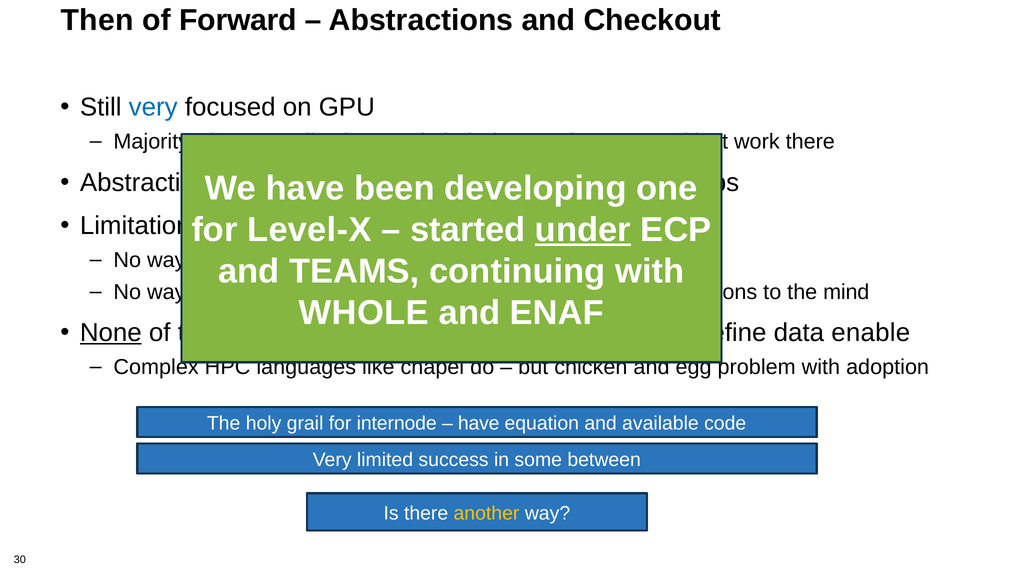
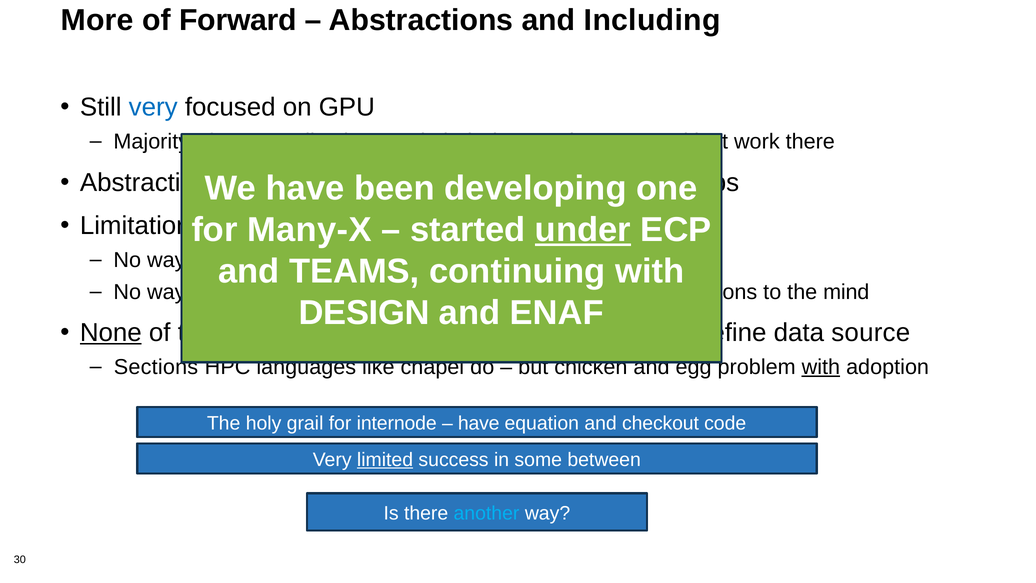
Then: Then -> More
Checkout: Checkout -> Including
Level-X: Level-X -> Many-X
WHOLE: WHOLE -> DESIGN
enable: enable -> source
Complex: Complex -> Sections
with at (821, 367) underline: none -> present
available: available -> checkout
limited underline: none -> present
another colour: yellow -> light blue
